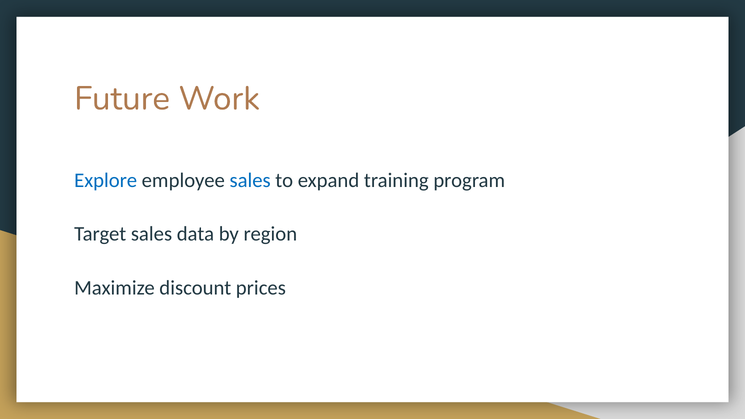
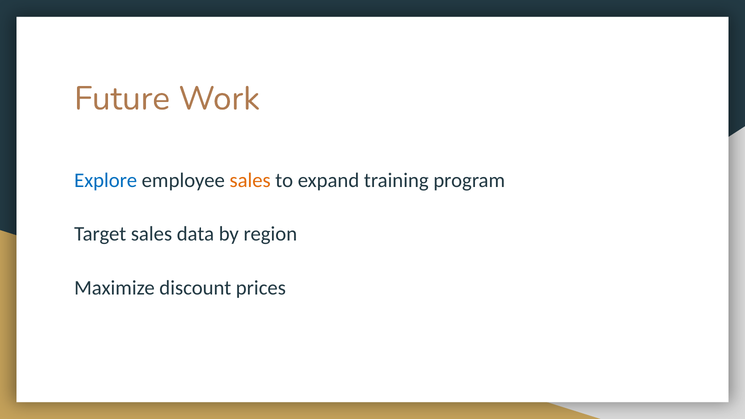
sales at (250, 180) colour: blue -> orange
